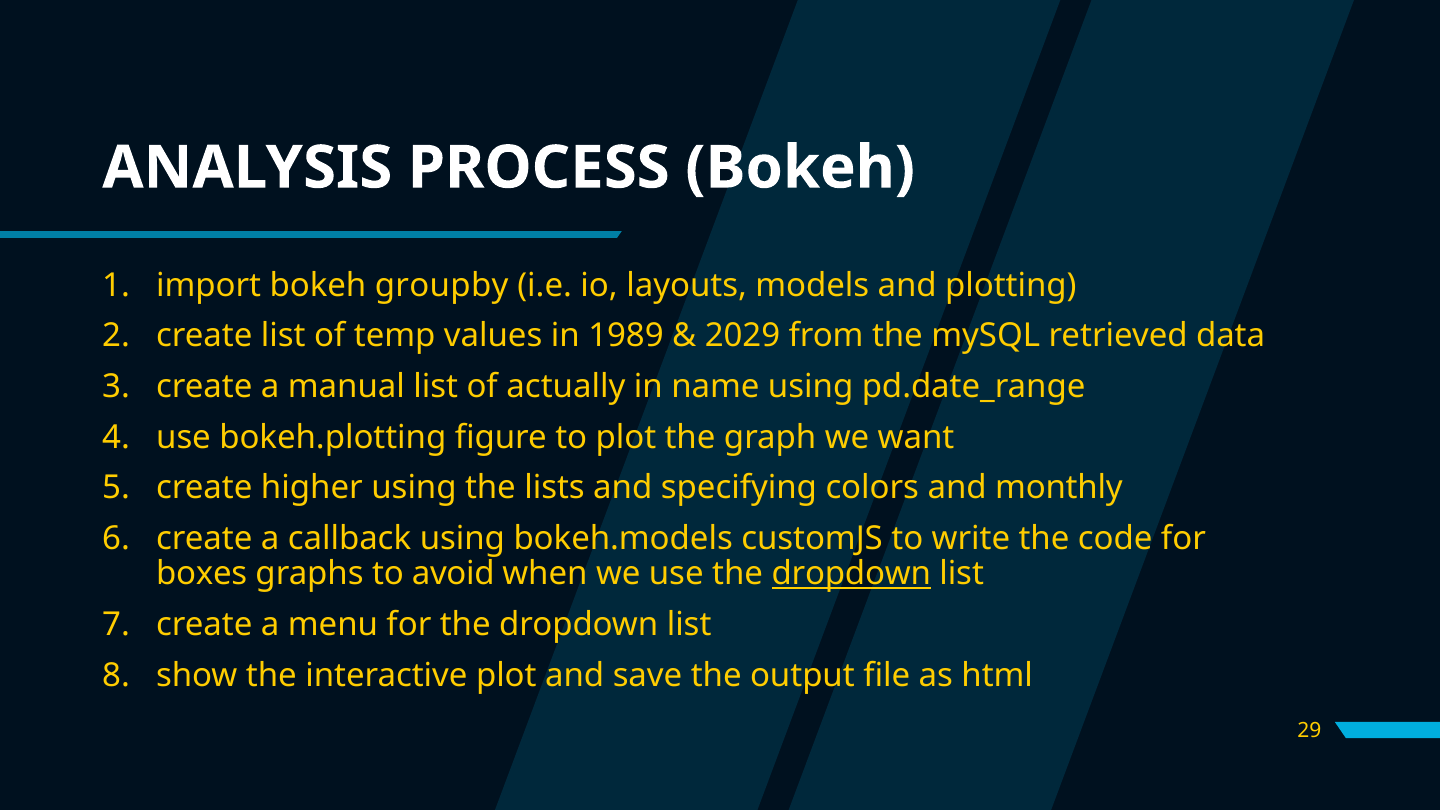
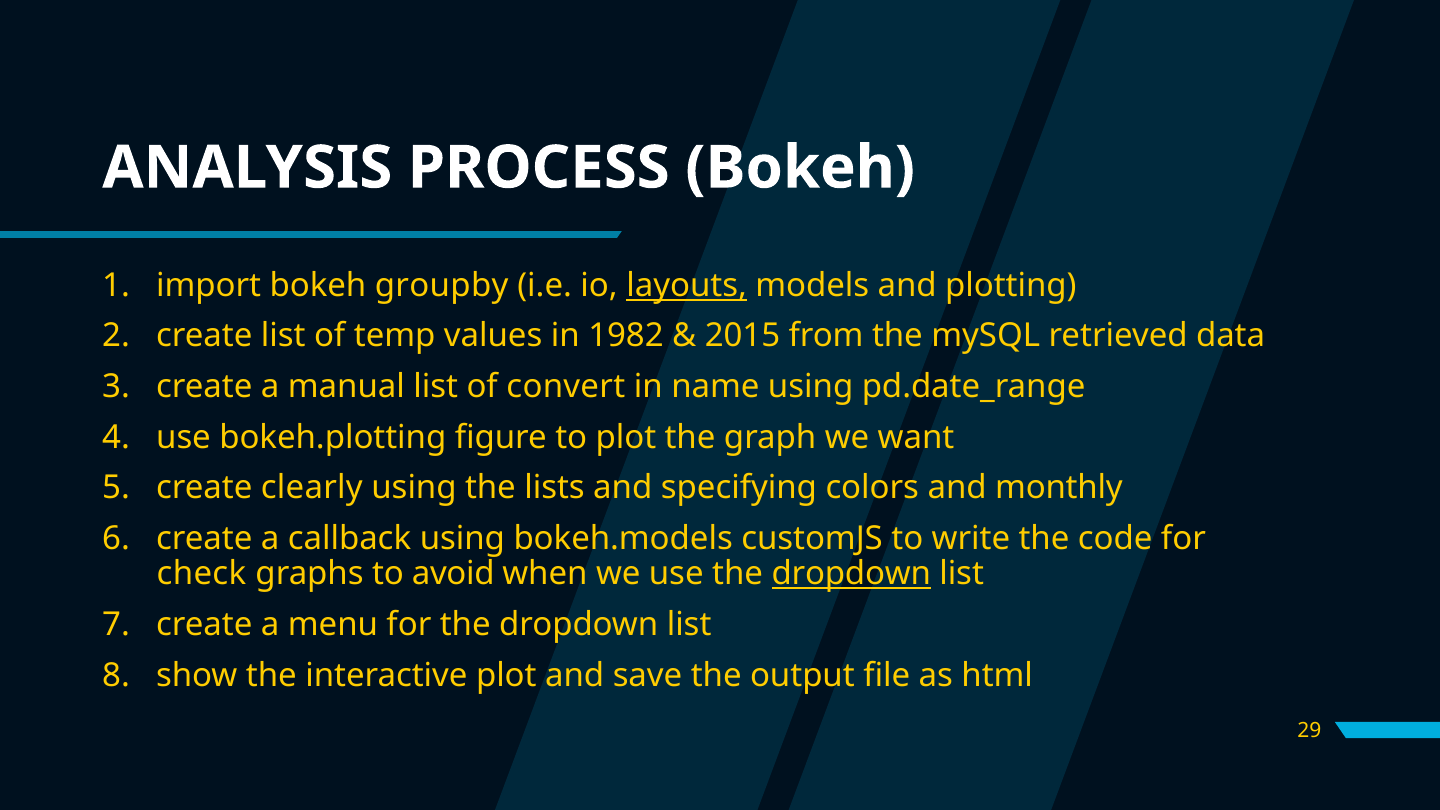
layouts underline: none -> present
1989: 1989 -> 1982
2029: 2029 -> 2015
actually: actually -> convert
higher: higher -> clearly
boxes: boxes -> check
